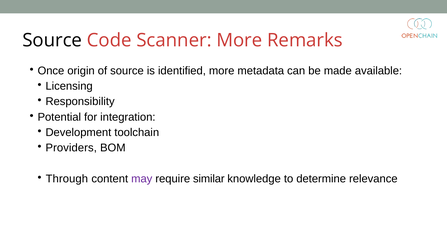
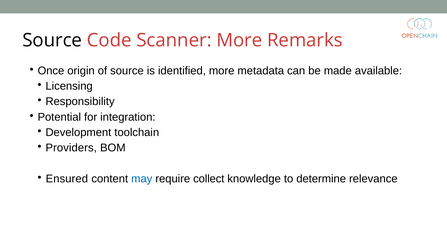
Through: Through -> Ensured
may colour: purple -> blue
similar: similar -> collect
